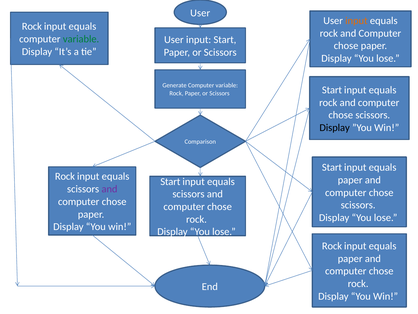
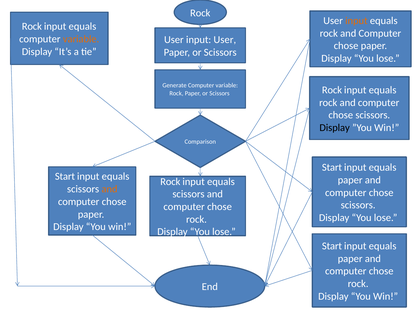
User at (200, 13): User -> Rock
variable at (81, 39) colour: green -> orange
input Start: Start -> User
Start at (332, 90): Start -> Rock
Rock at (65, 176): Rock -> Start
Start at (170, 181): Start -> Rock
and at (109, 189) colour: purple -> orange
Rock at (332, 246): Rock -> Start
